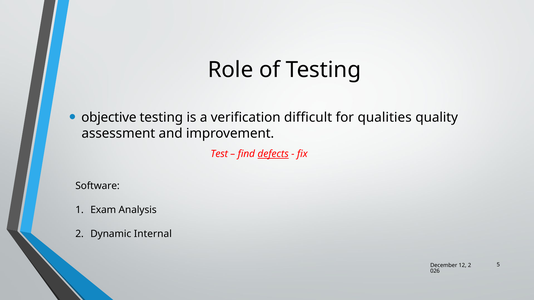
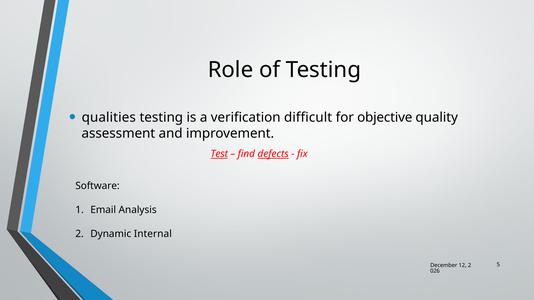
objective: objective -> qualities
qualities: qualities -> objective
Test underline: none -> present
Exam: Exam -> Email
